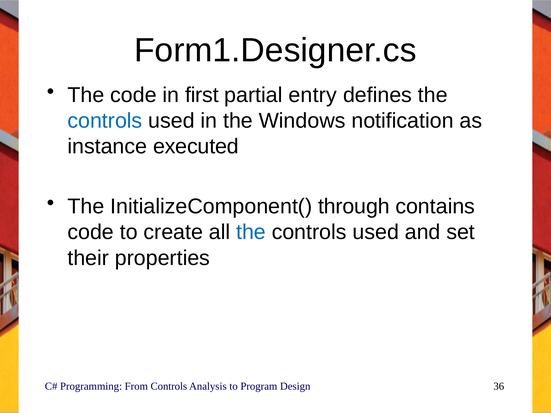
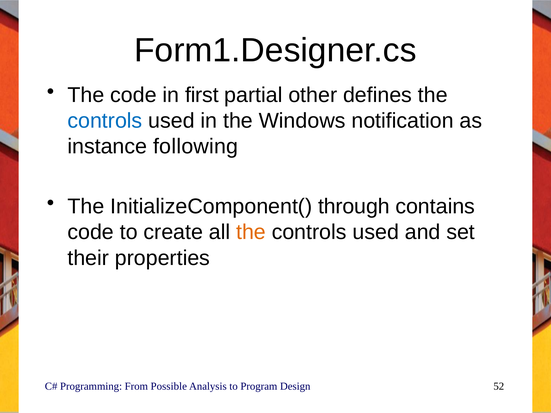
entry: entry -> other
executed: executed -> following
the at (251, 232) colour: blue -> orange
From Controls: Controls -> Possible
36: 36 -> 52
